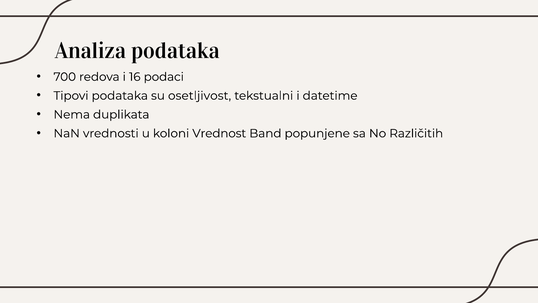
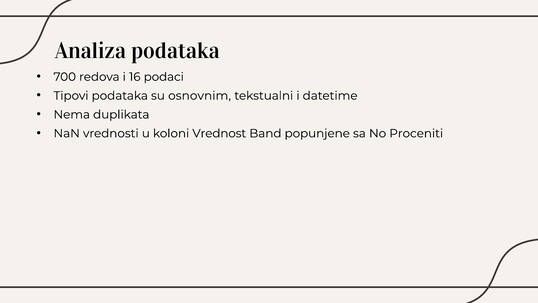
osetljivost: osetljivost -> osnovnim
Različitih: Različitih -> Proceniti
